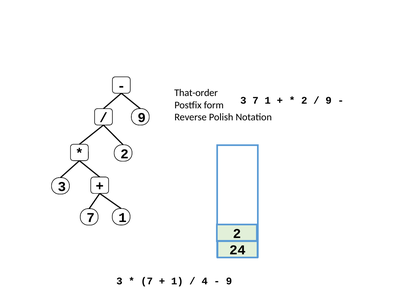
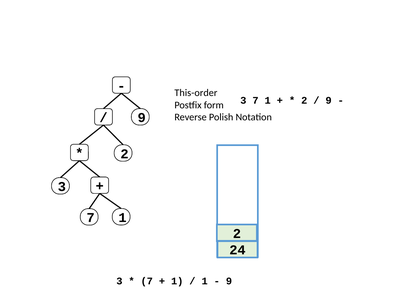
That-order: That-order -> This-order
4 at (205, 281): 4 -> 1
